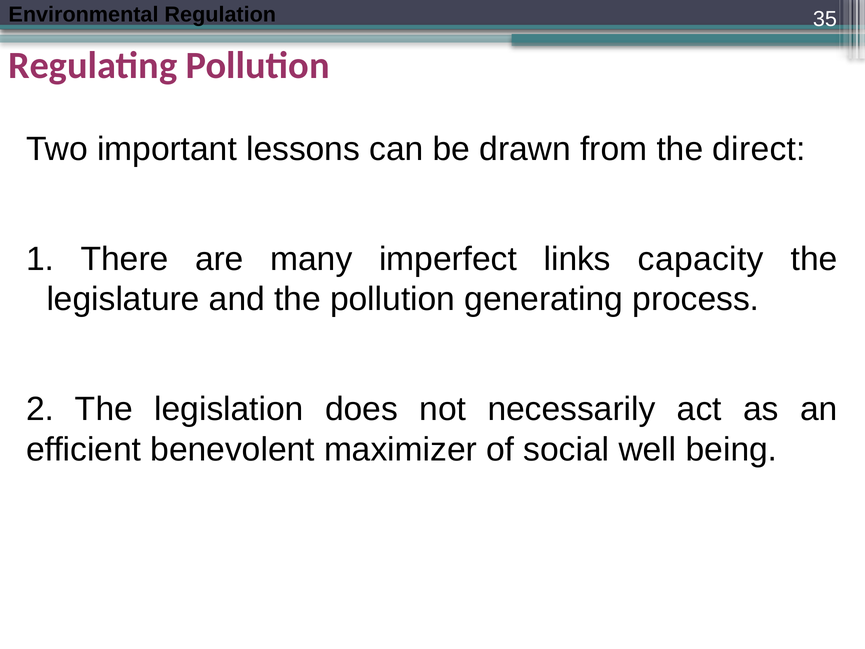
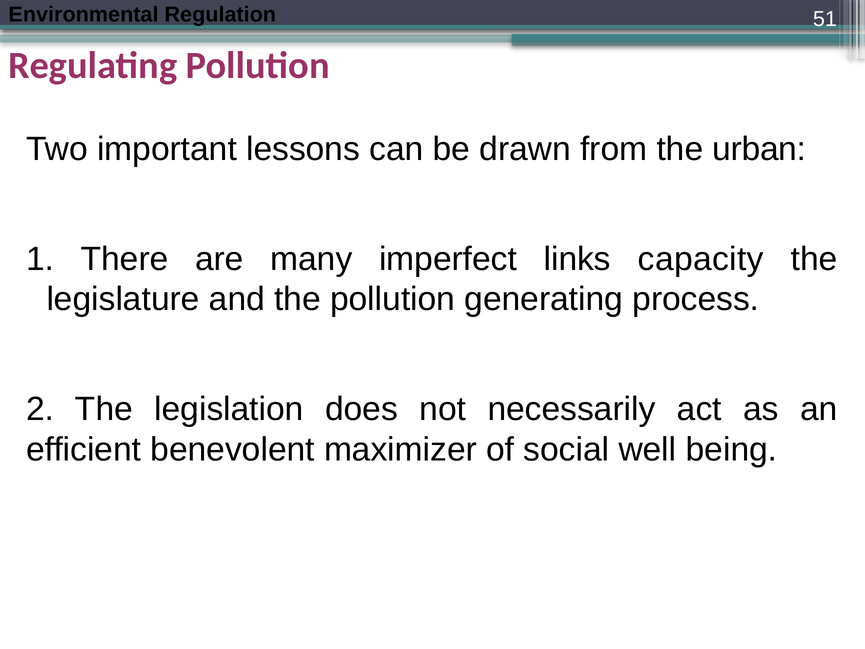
35: 35 -> 51
direct: direct -> urban
